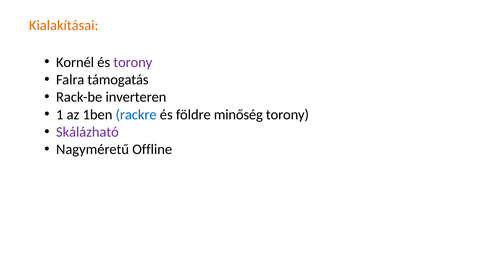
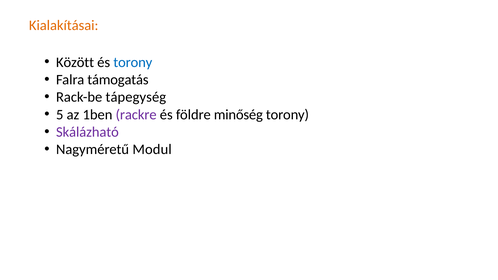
Kornél: Kornél -> Között
torony at (133, 62) colour: purple -> blue
inverteren: inverteren -> tápegység
1: 1 -> 5
rackre colour: blue -> purple
Offline: Offline -> Modul
